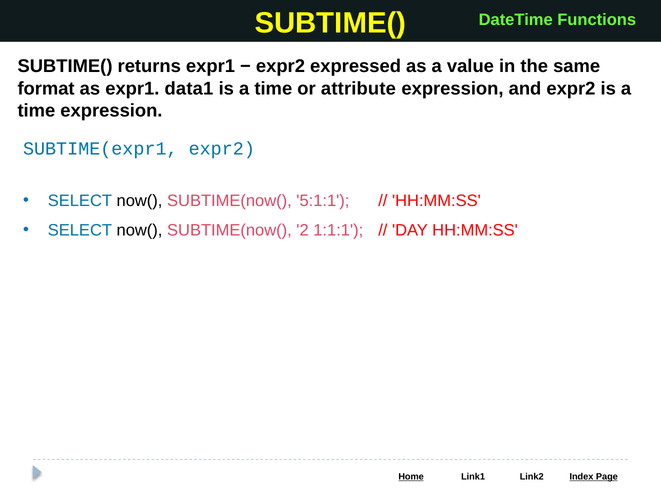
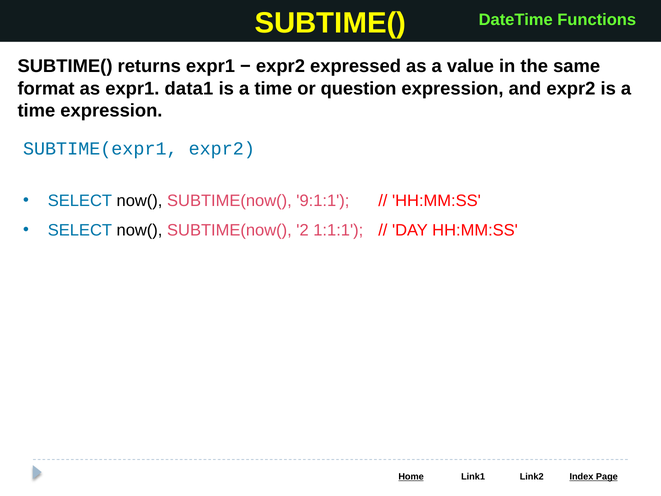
attribute: attribute -> question
5:1:1: 5:1:1 -> 9:1:1
